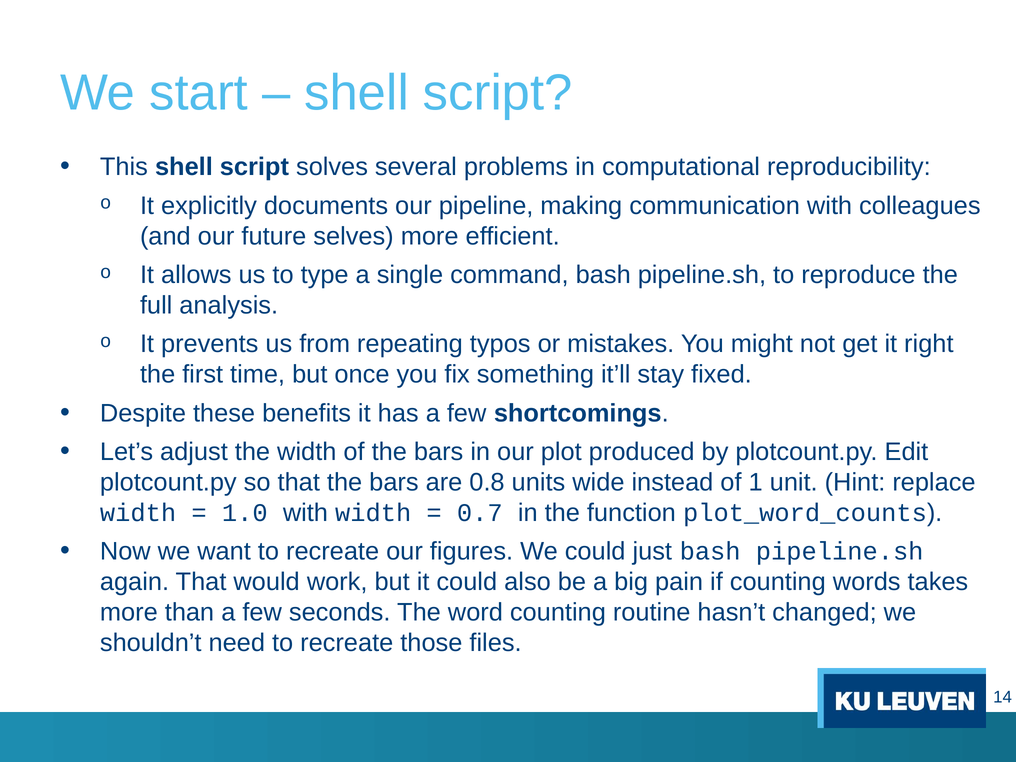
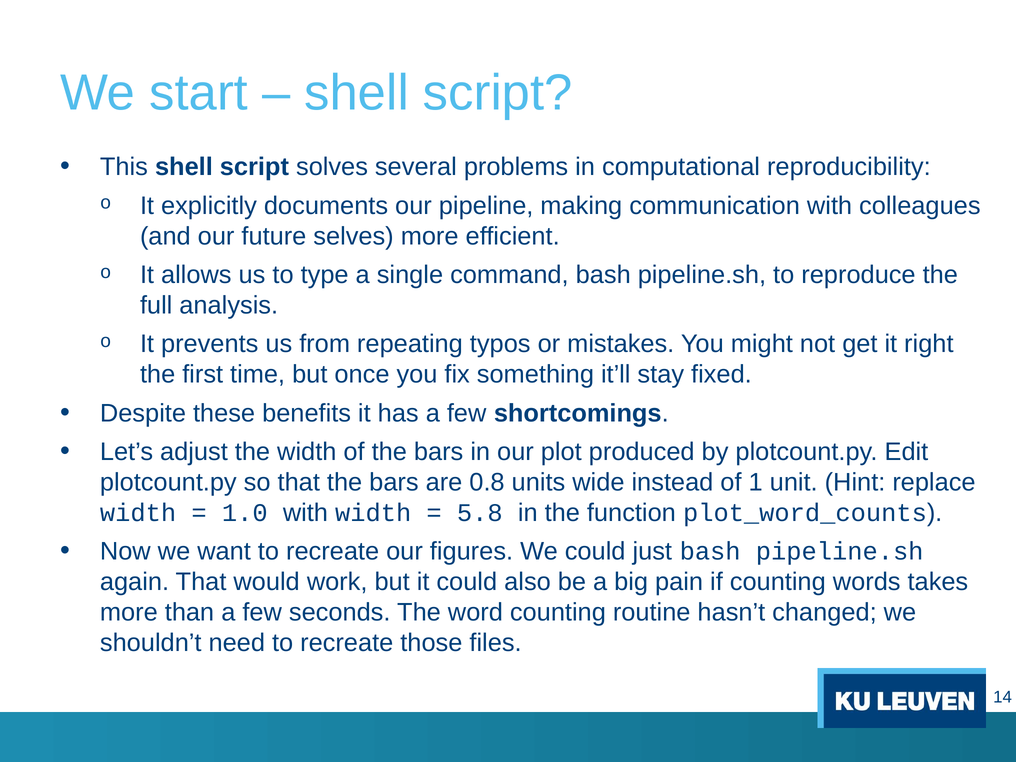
0.7: 0.7 -> 5.8
